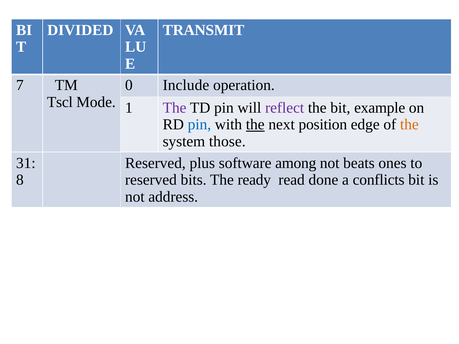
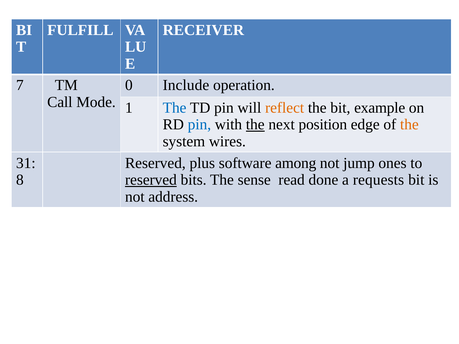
DIVIDED: DIVIDED -> FULFILL
TRANSMIT: TRANSMIT -> RECEIVER
Tscl: Tscl -> Call
The at (175, 108) colour: purple -> blue
reflect colour: purple -> orange
those: those -> wires
beats: beats -> jump
reserved at (151, 180) underline: none -> present
ready: ready -> sense
conflicts: conflicts -> requests
